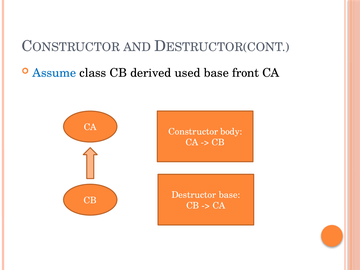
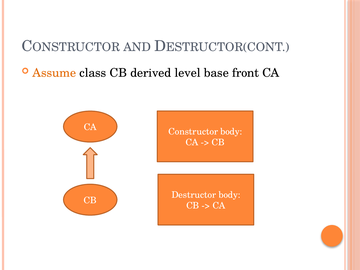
Assume colour: blue -> orange
used: used -> level
Destructor base: base -> body
